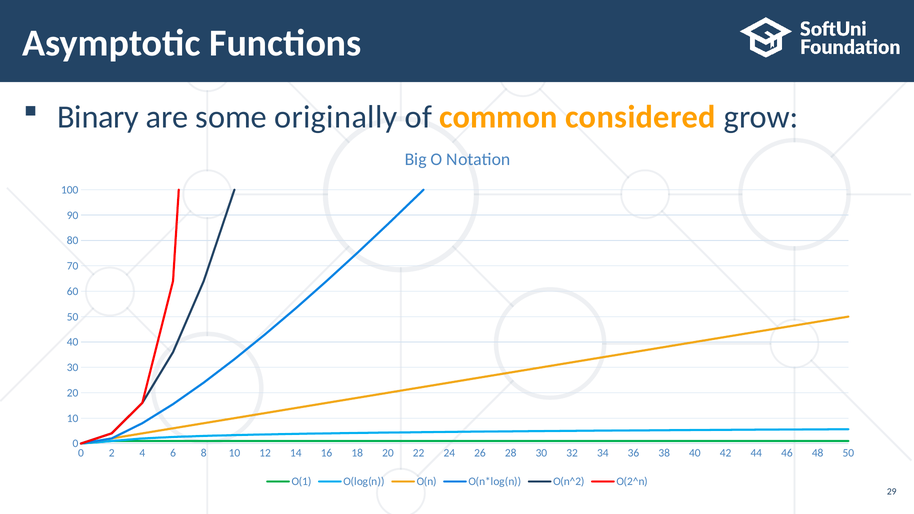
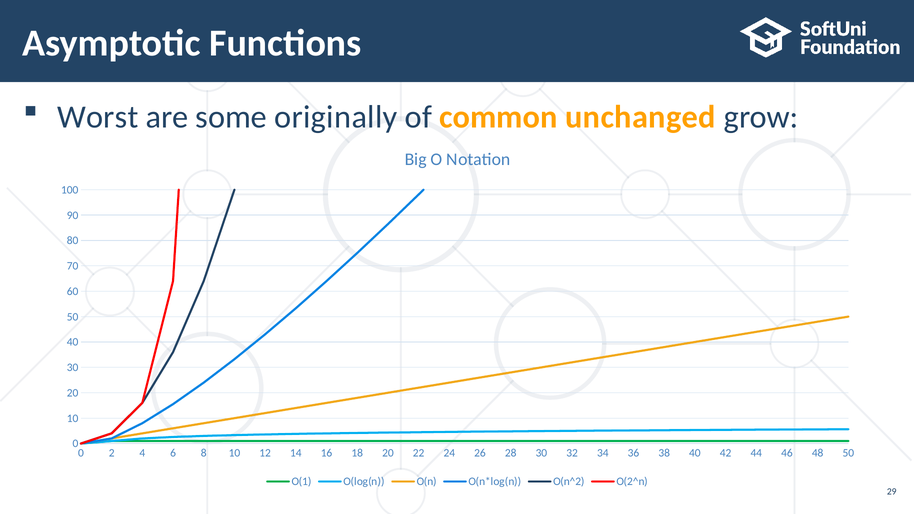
Binary: Binary -> Worst
considered: considered -> unchanged
